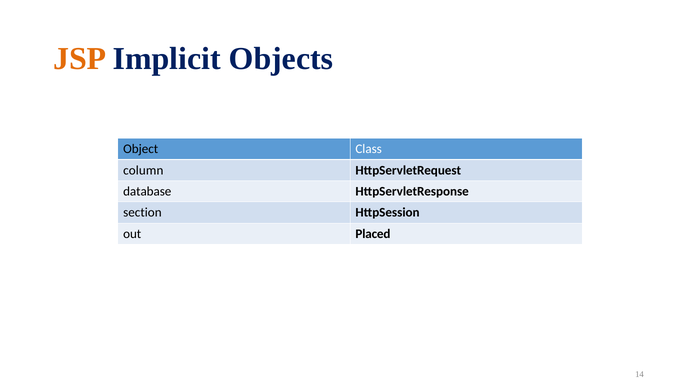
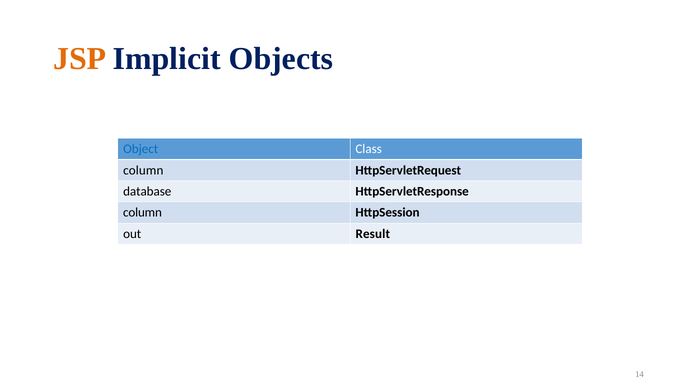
Object colour: black -> blue
section at (142, 213): section -> column
Placed: Placed -> Result
